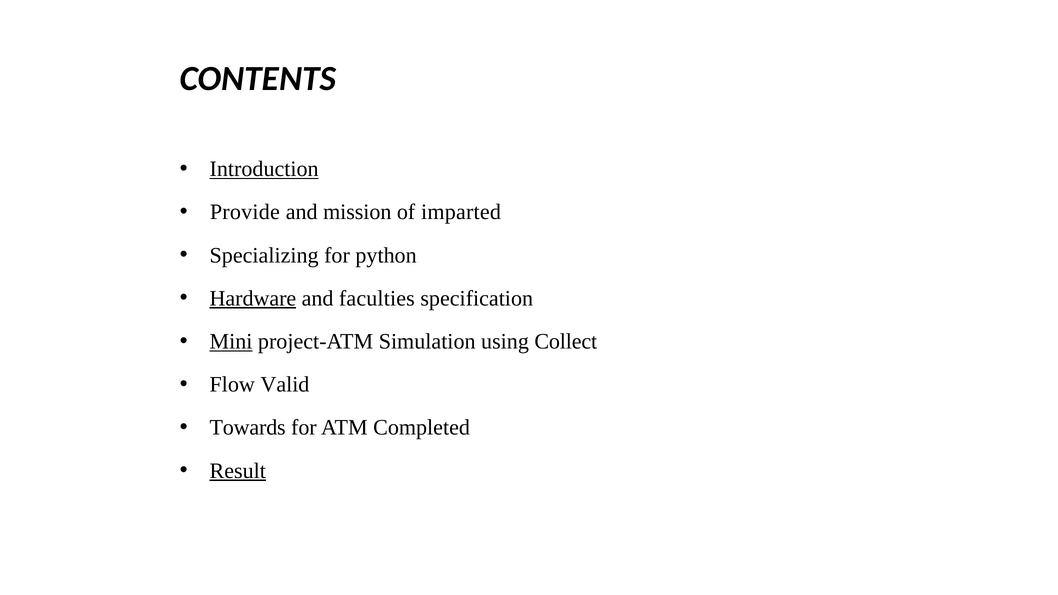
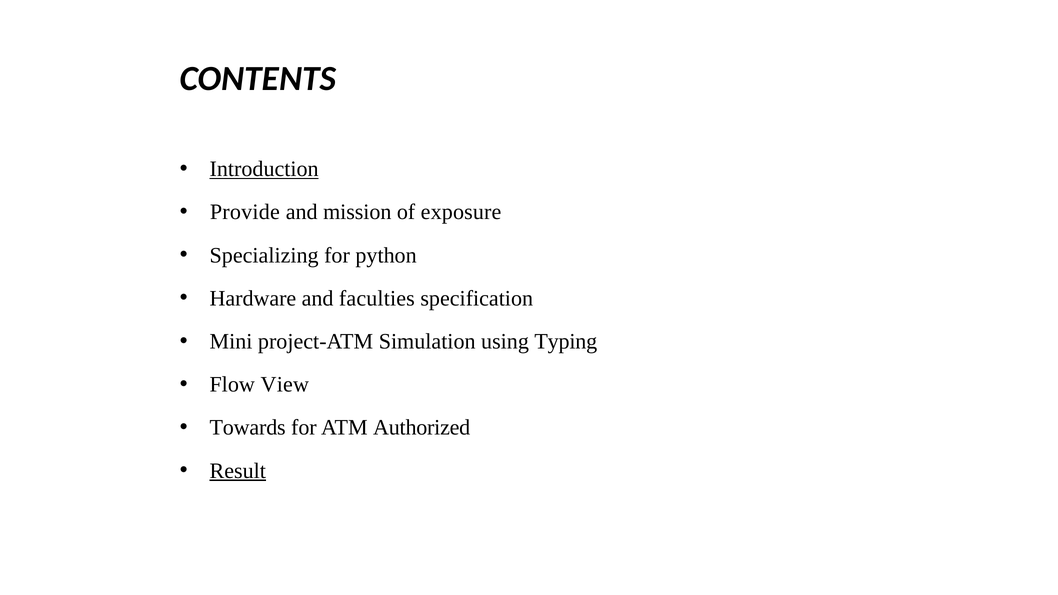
imparted: imparted -> exposure
Hardware underline: present -> none
Mini underline: present -> none
Collect: Collect -> Typing
Valid: Valid -> View
Completed: Completed -> Authorized
